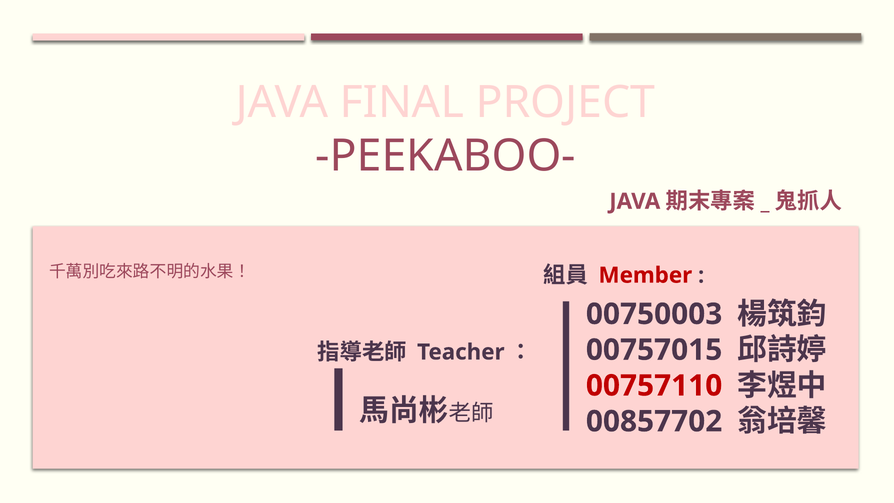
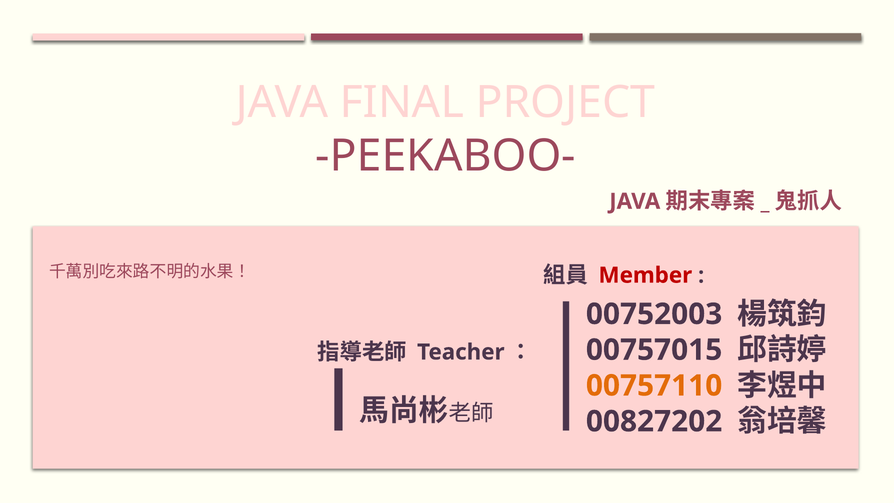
00750003: 00750003 -> 00752003
00757110 colour: red -> orange
00857702: 00857702 -> 00827202
